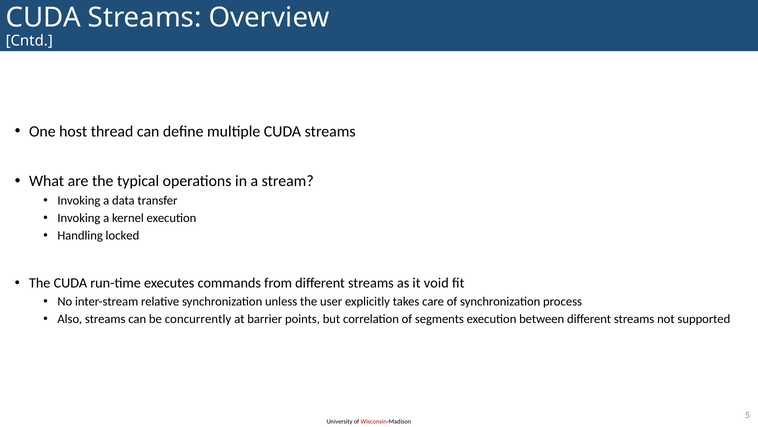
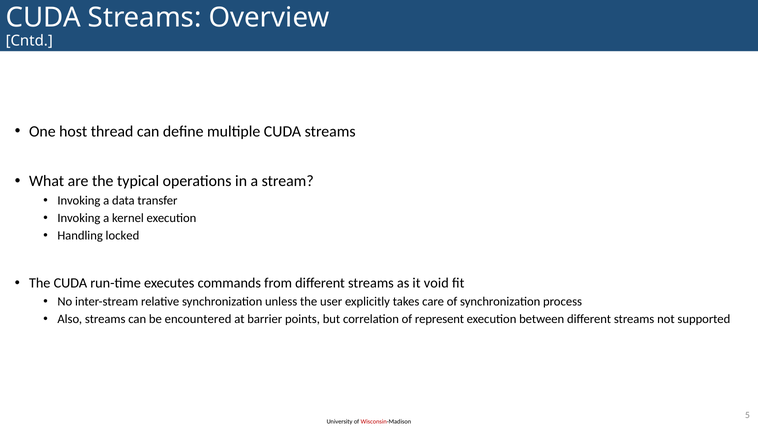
concurrently: concurrently -> encountered
segments: segments -> represent
